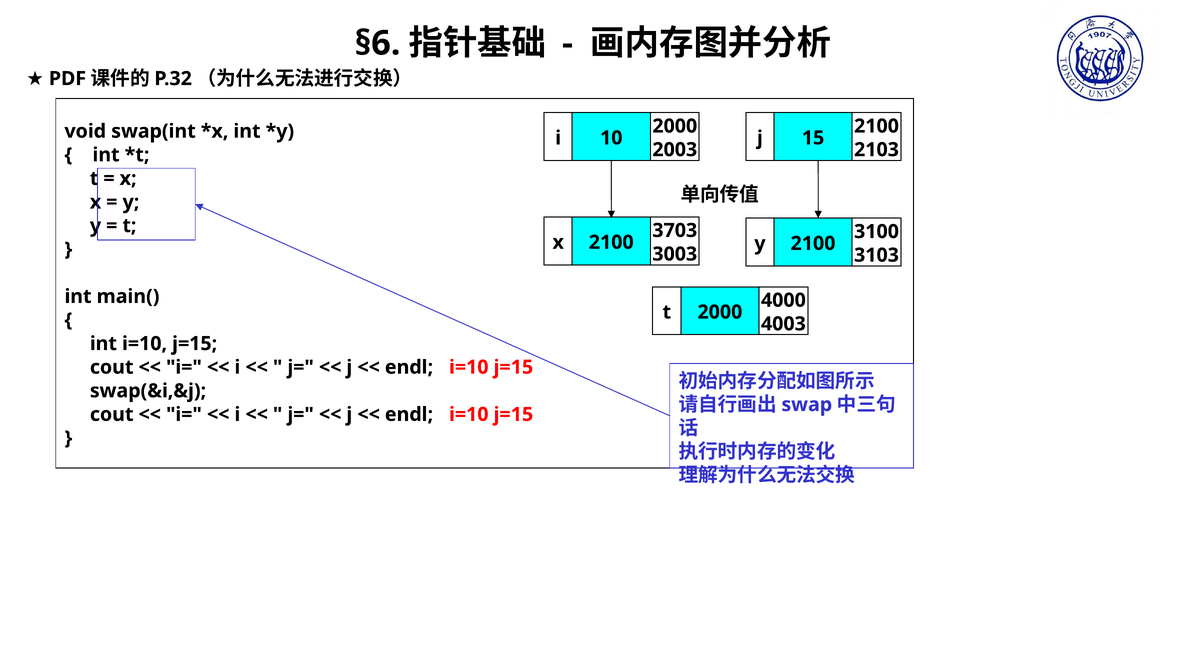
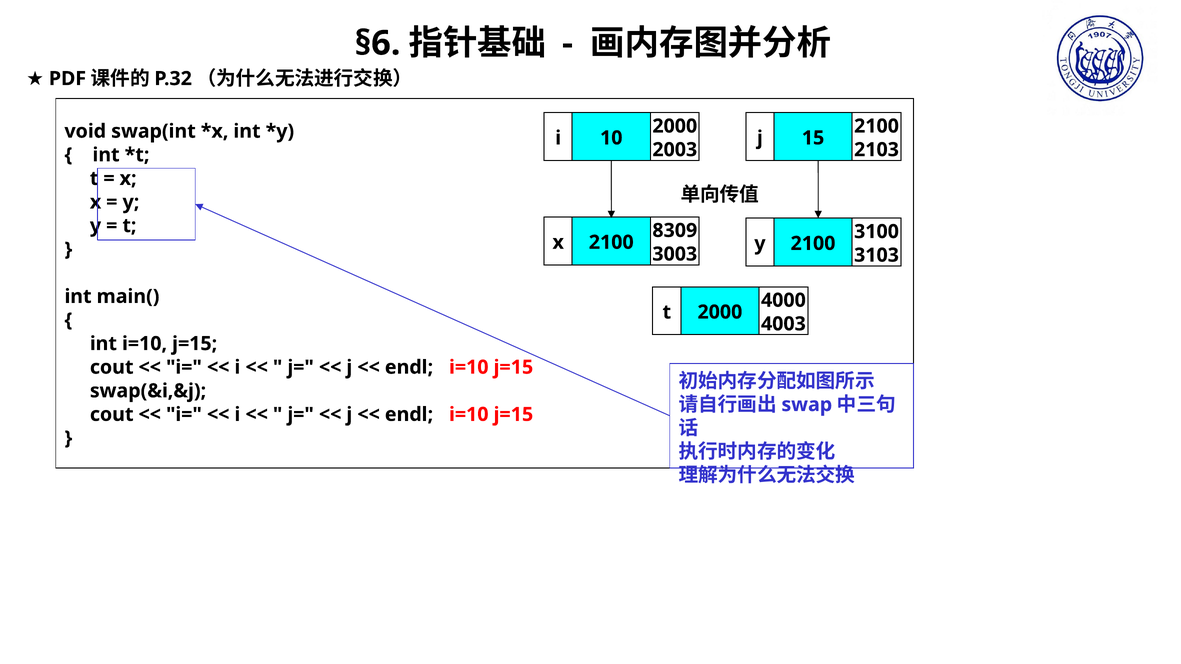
3703: 3703 -> 8309
